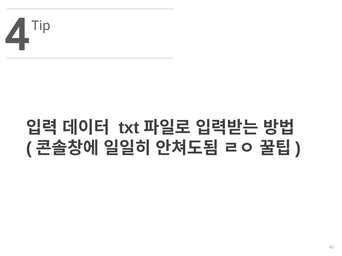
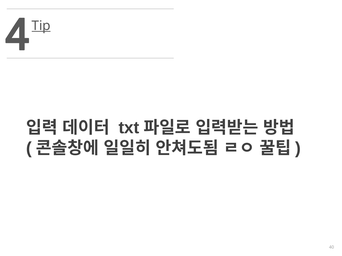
Tip underline: none -> present
